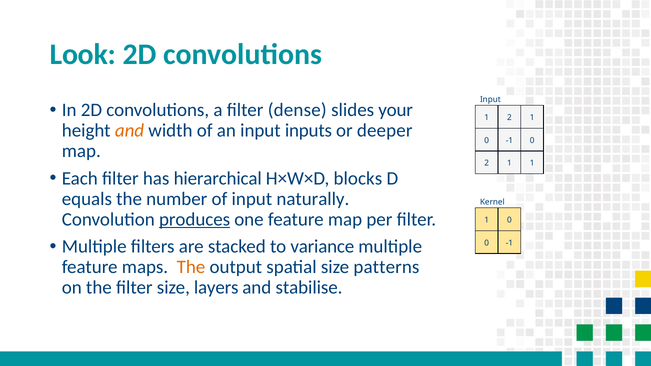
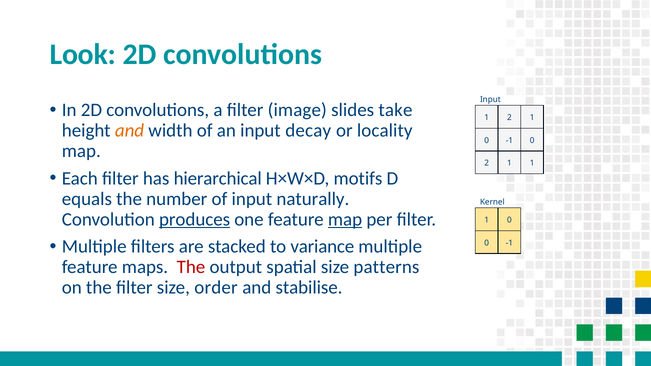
dense: dense -> image
your: your -> take
inputs: inputs -> decay
deeper: deeper -> locality
blocks: blocks -> motifs
map at (345, 219) underline: none -> present
The at (191, 267) colour: orange -> red
layers: layers -> order
